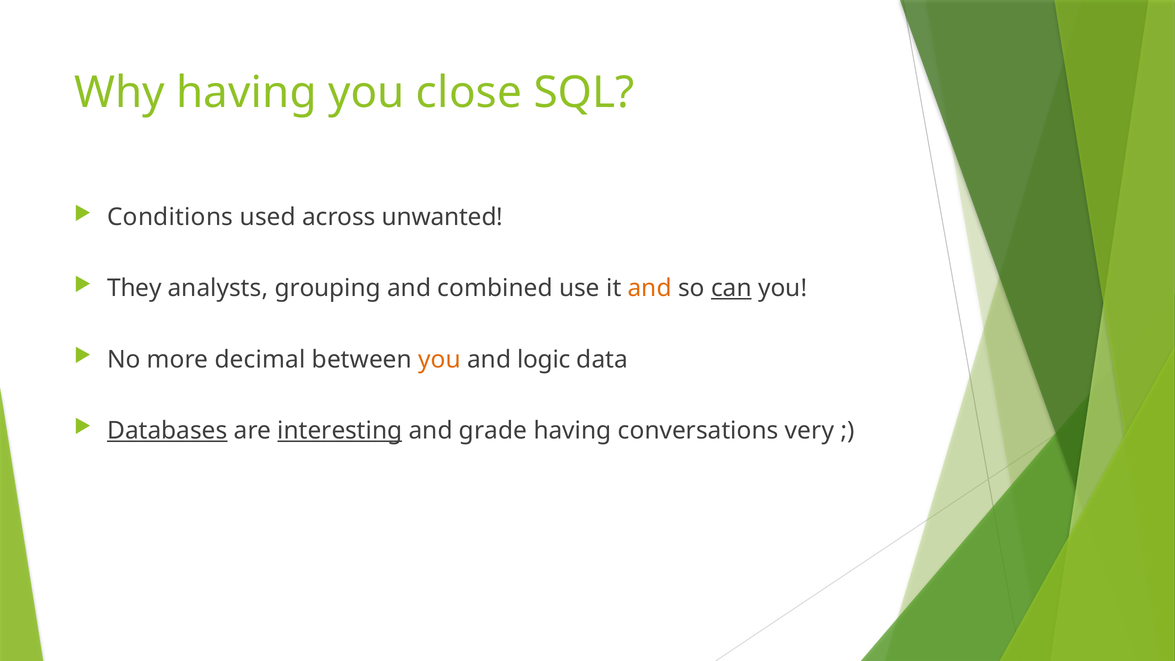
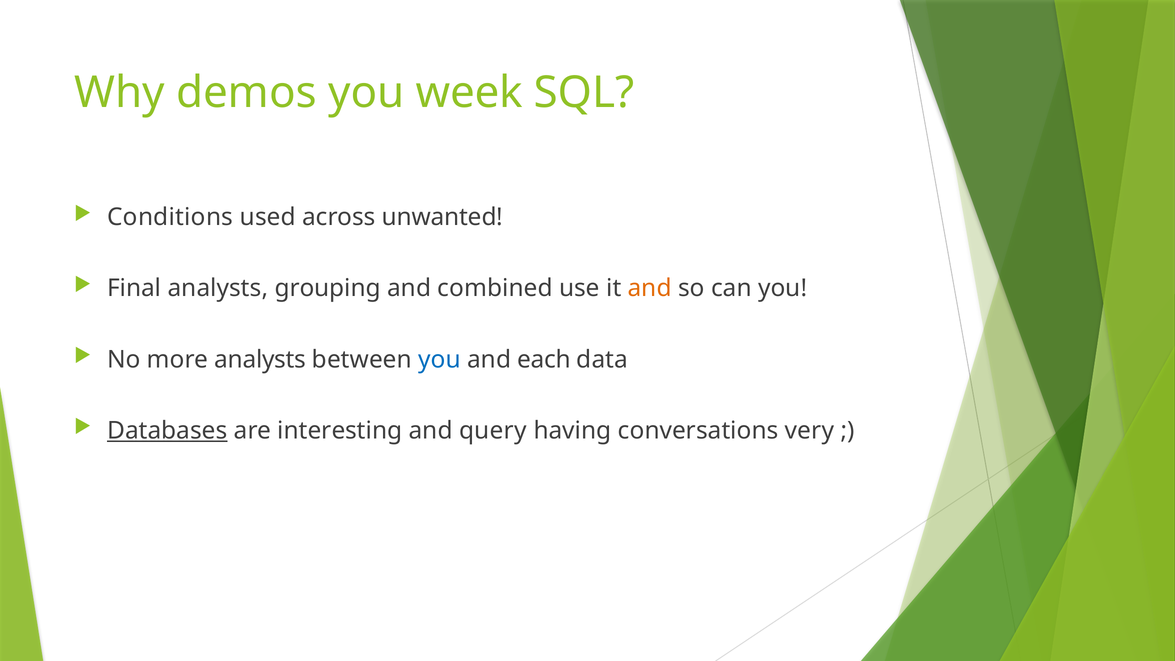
Why having: having -> demos
close: close -> week
They: They -> Final
can underline: present -> none
more decimal: decimal -> analysts
you at (440, 359) colour: orange -> blue
logic: logic -> each
interesting underline: present -> none
grade: grade -> query
